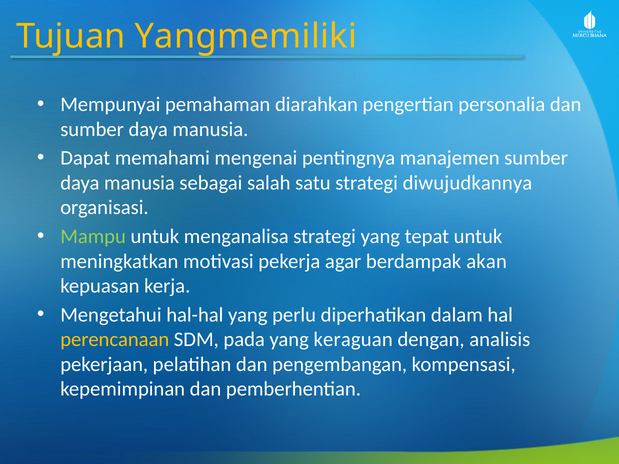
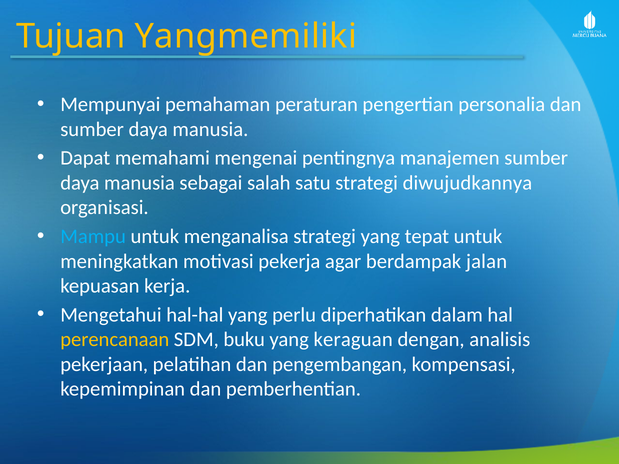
diarahkan: diarahkan -> peraturan
Mampu colour: light green -> light blue
akan: akan -> jalan
pada: pada -> buku
